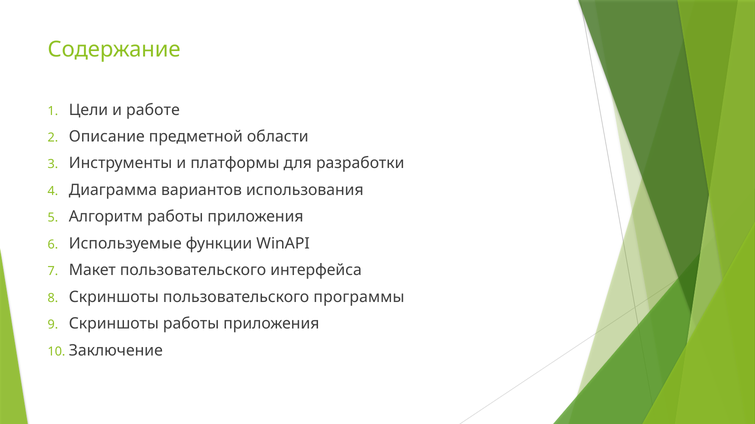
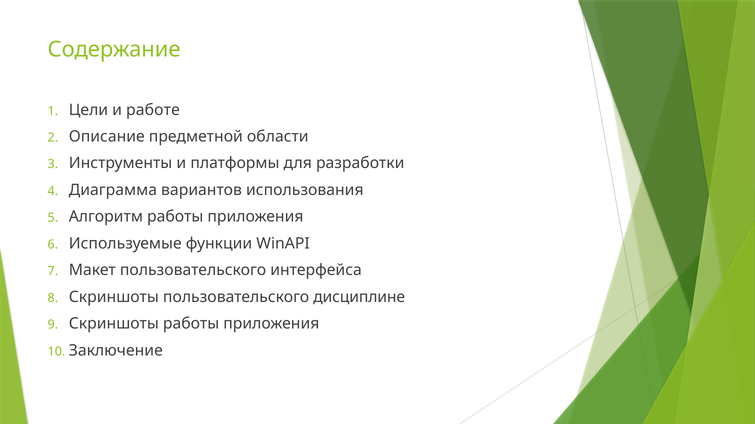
программы: программы -> дисциплине
